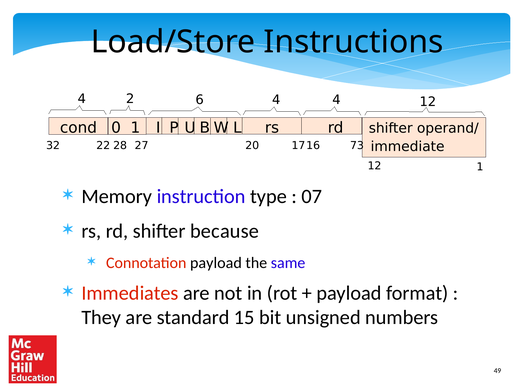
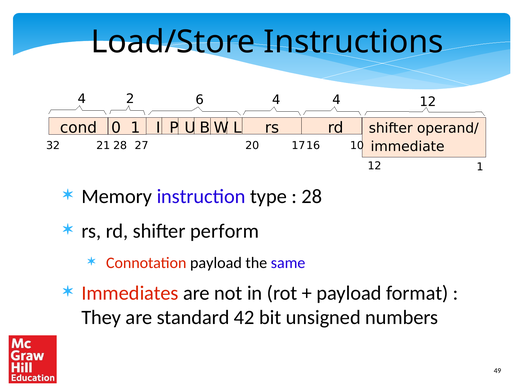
73: 73 -> 10
22: 22 -> 21
07 at (312, 197): 07 -> 28
because: because -> perform
15: 15 -> 42
